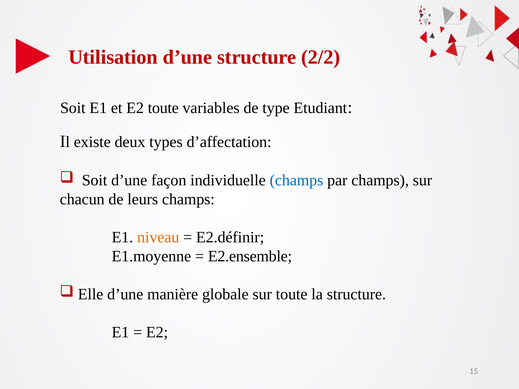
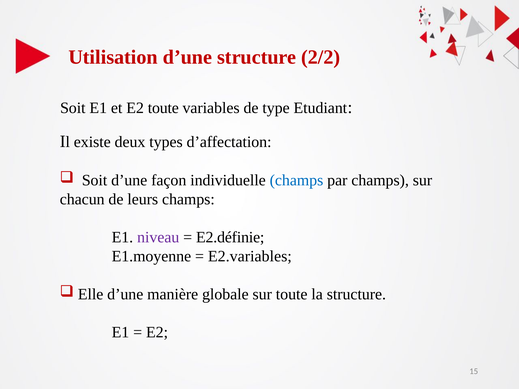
niveau colour: orange -> purple
E2.définir: E2.définir -> E2.définie
E2.ensemble: E2.ensemble -> E2.variables
